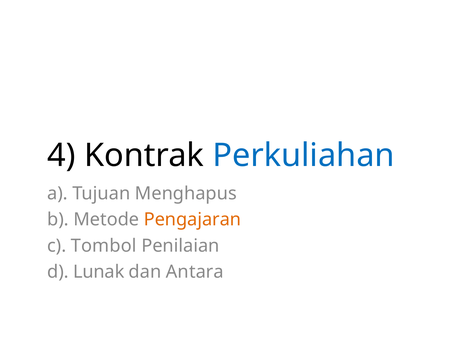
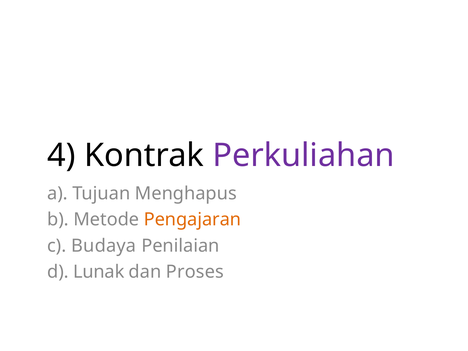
Perkuliahan colour: blue -> purple
Tombol: Tombol -> Budaya
Antara: Antara -> Proses
